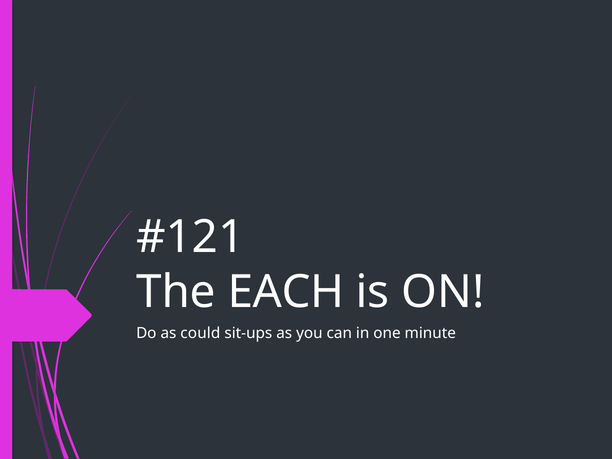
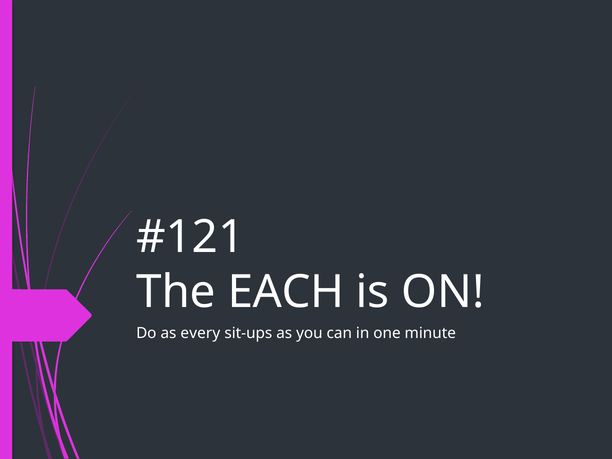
could: could -> every
